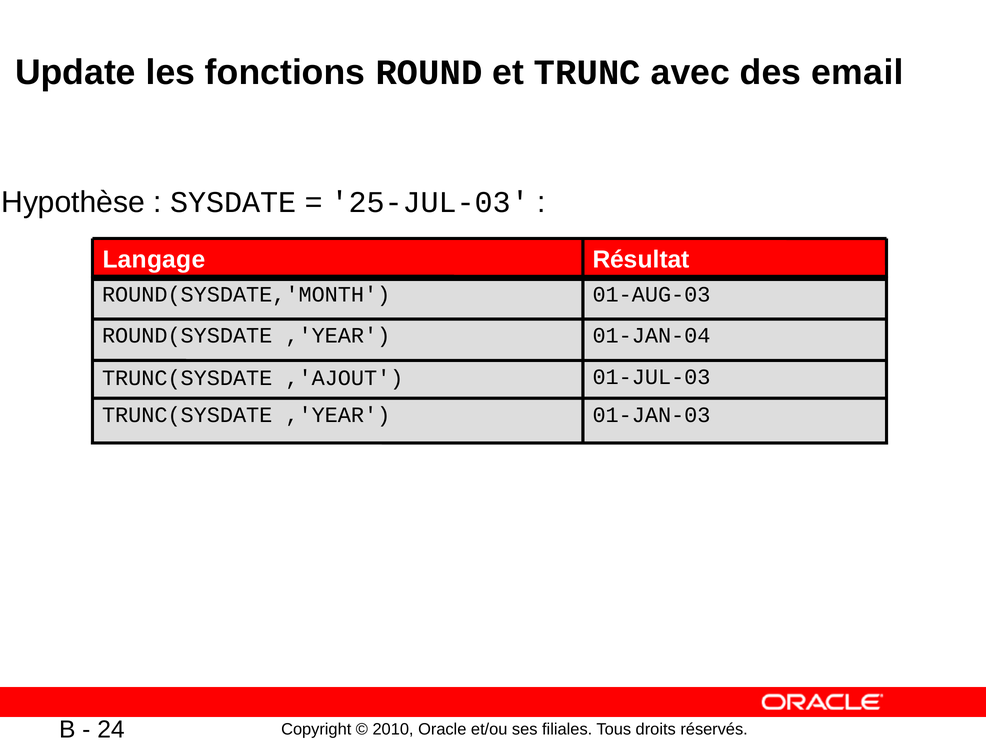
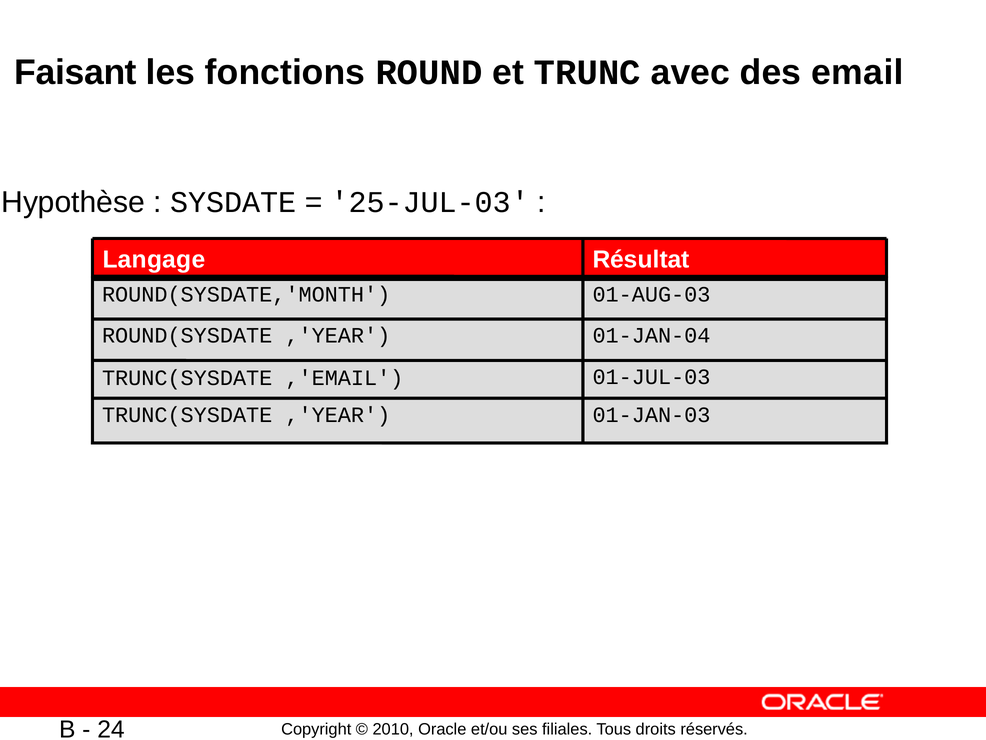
Update: Update -> Faisant
,'AJOUT: ,'AJOUT -> ,'EMAIL
